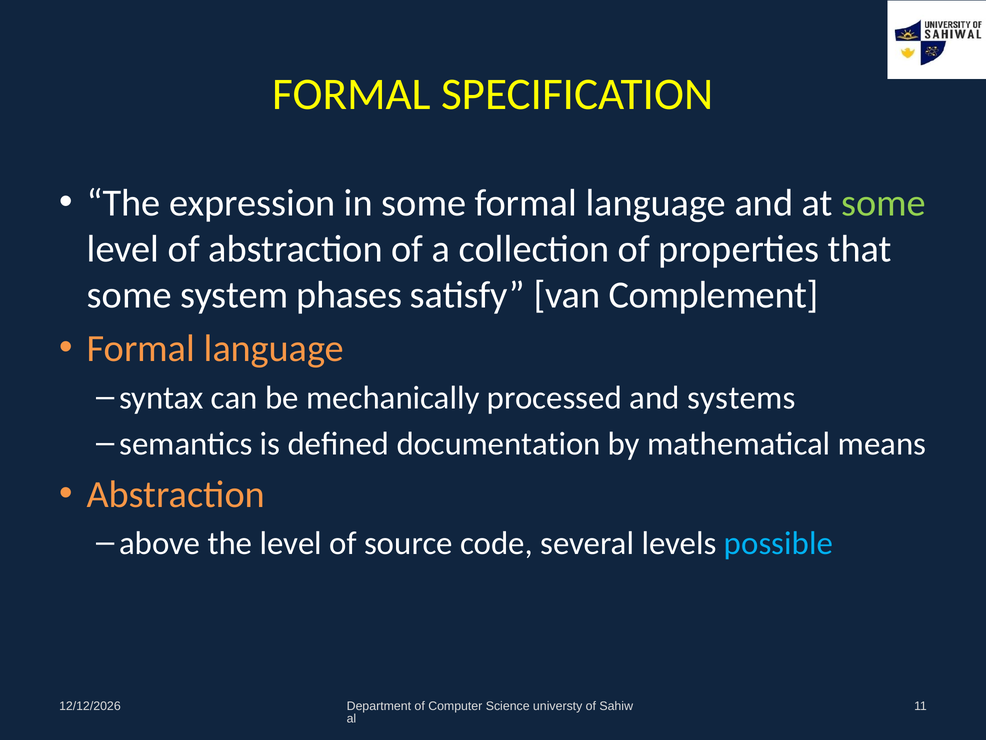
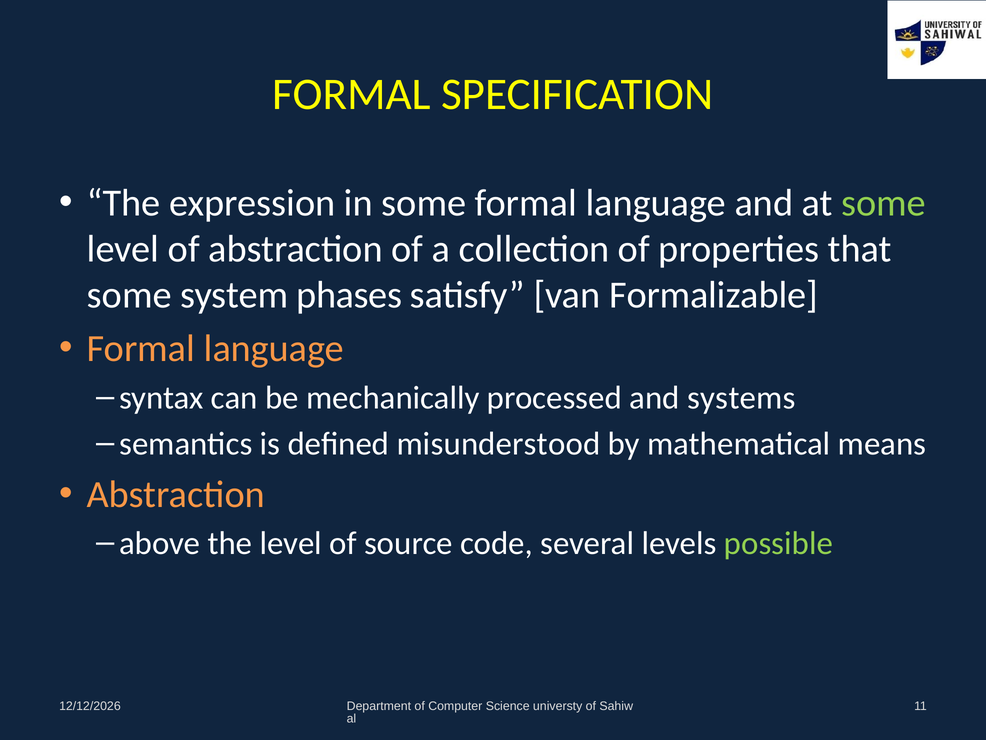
Complement: Complement -> Formalizable
documentation: documentation -> misunderstood
possible colour: light blue -> light green
